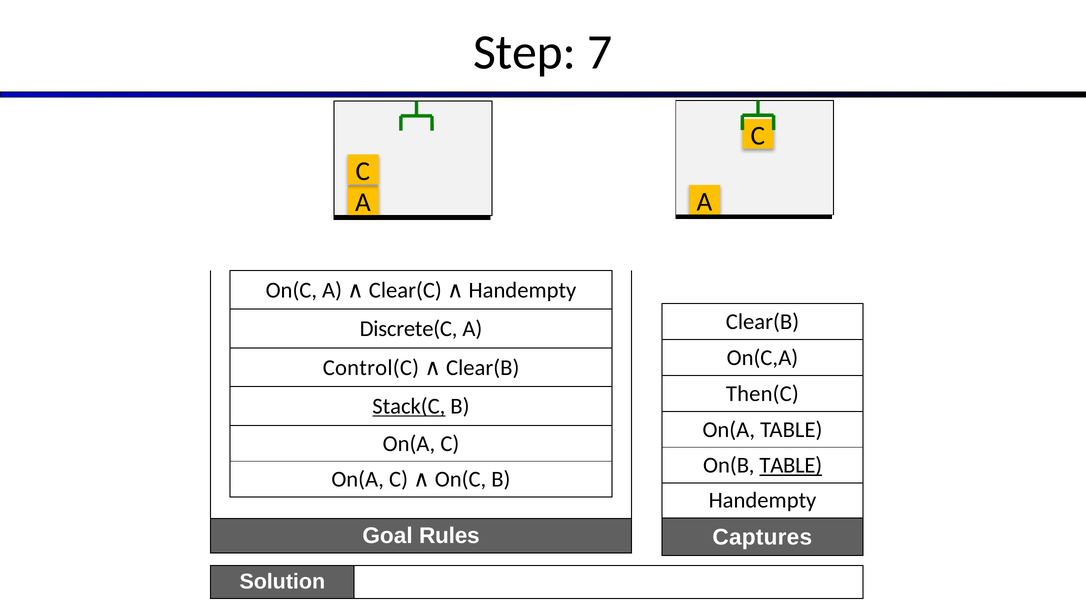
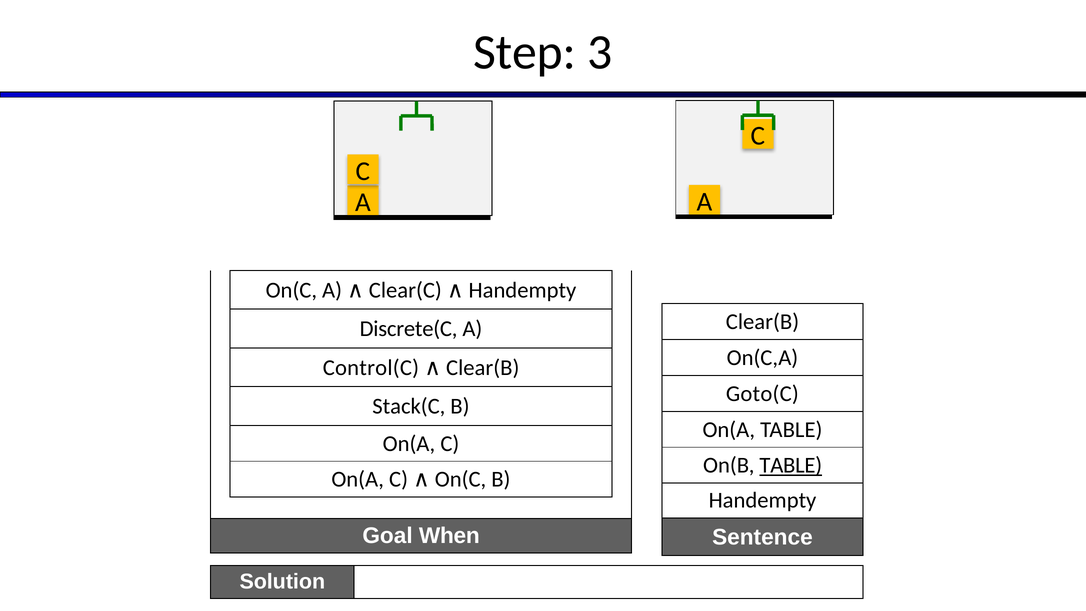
7: 7 -> 3
Then(C: Then(C -> Goto(C
Stack(C underline: present -> none
Rules: Rules -> When
Captures: Captures -> Sentence
